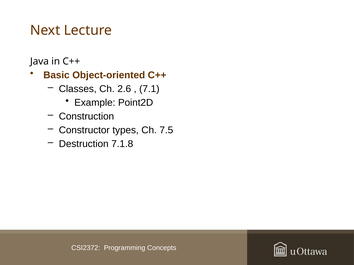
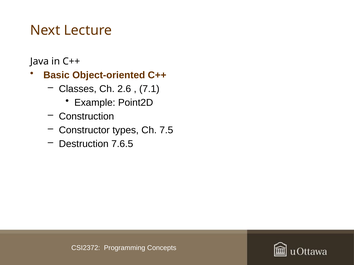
7.1.8: 7.1.8 -> 7.6.5
